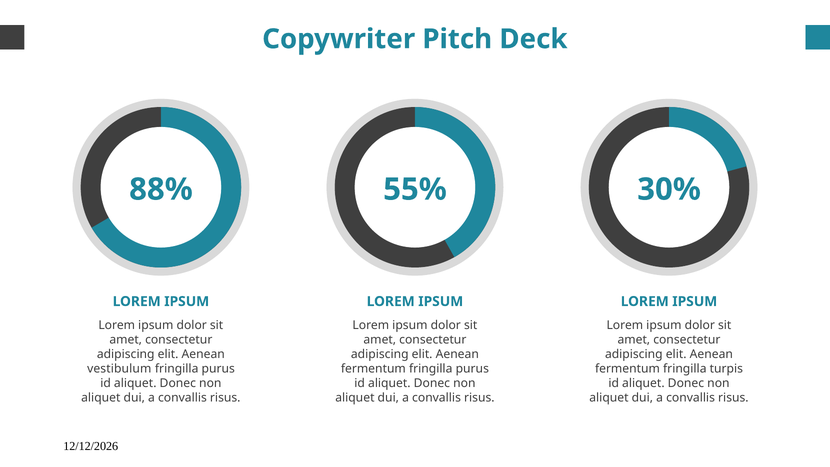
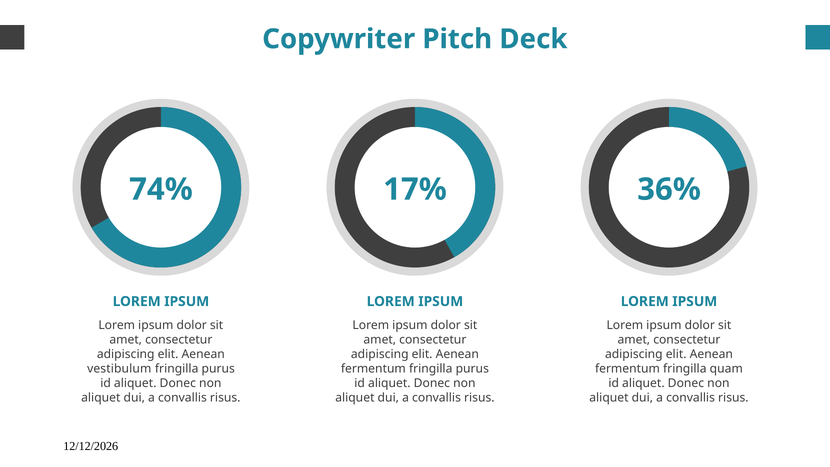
88%: 88% -> 74%
55%: 55% -> 17%
30%: 30% -> 36%
turpis: turpis -> quam
